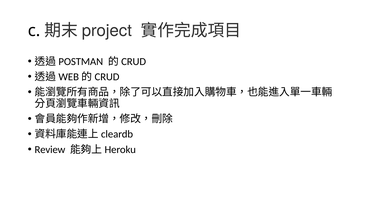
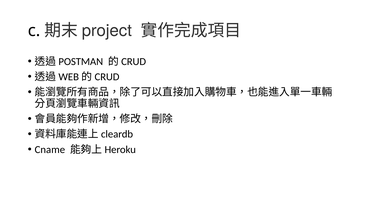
Review: Review -> Cname
